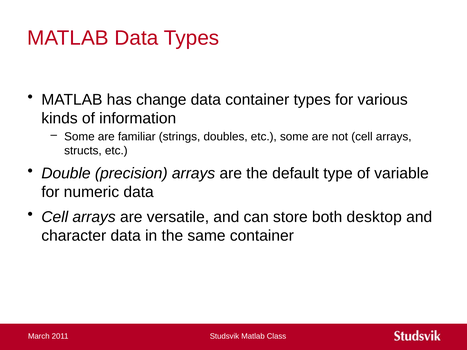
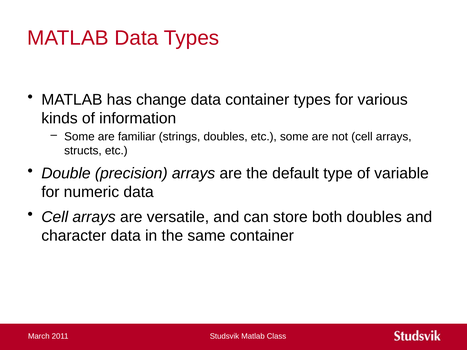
both desktop: desktop -> doubles
